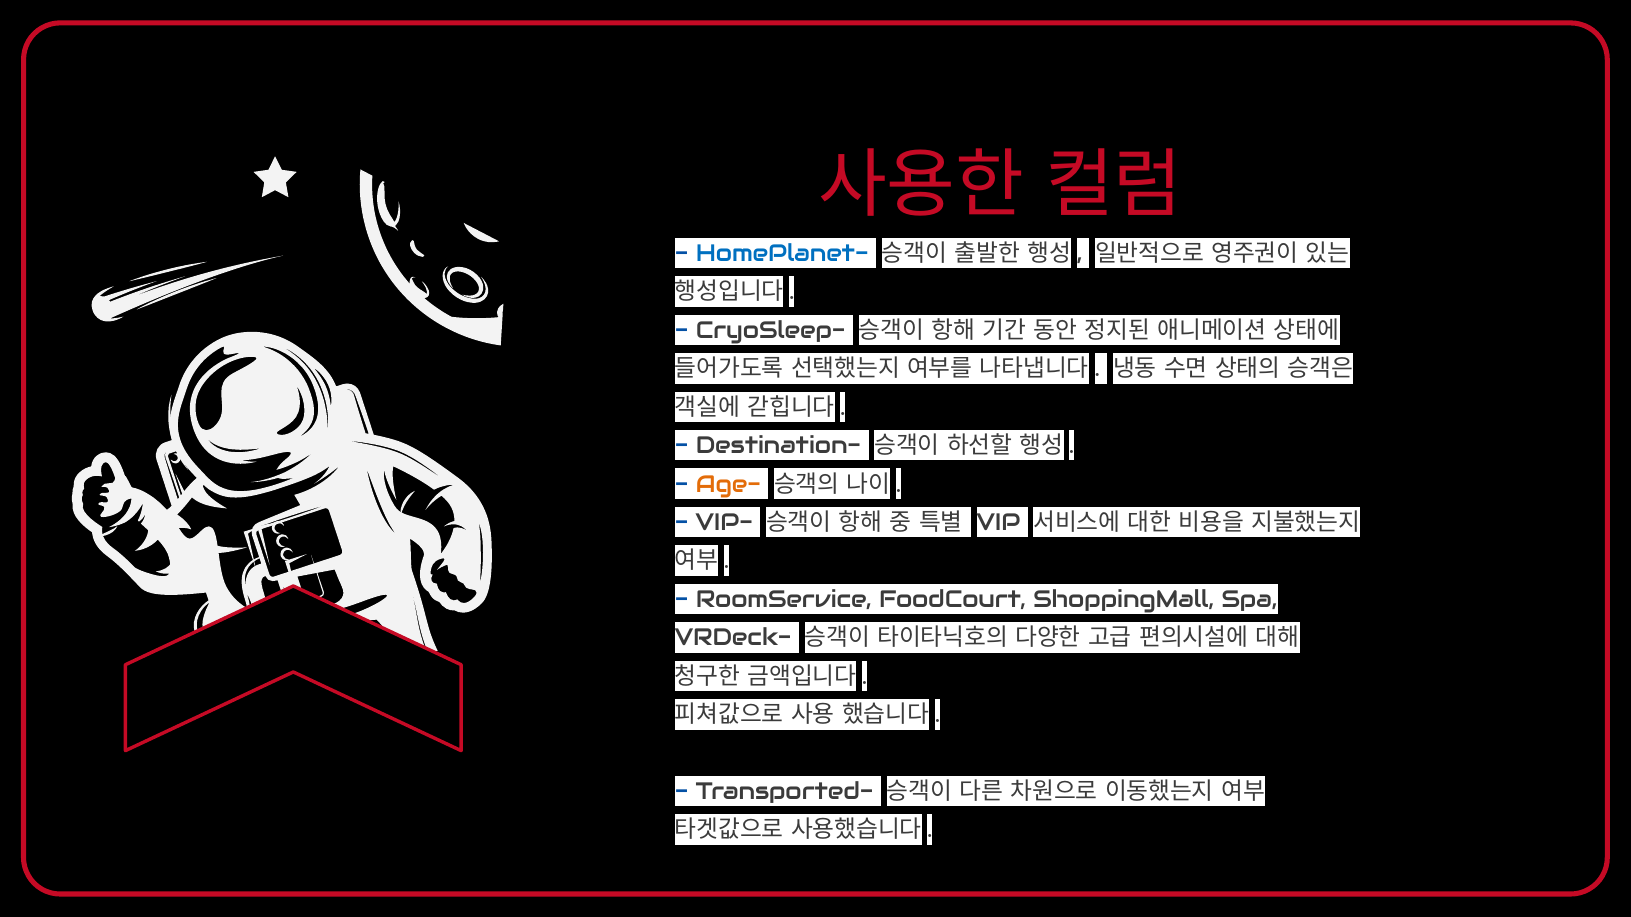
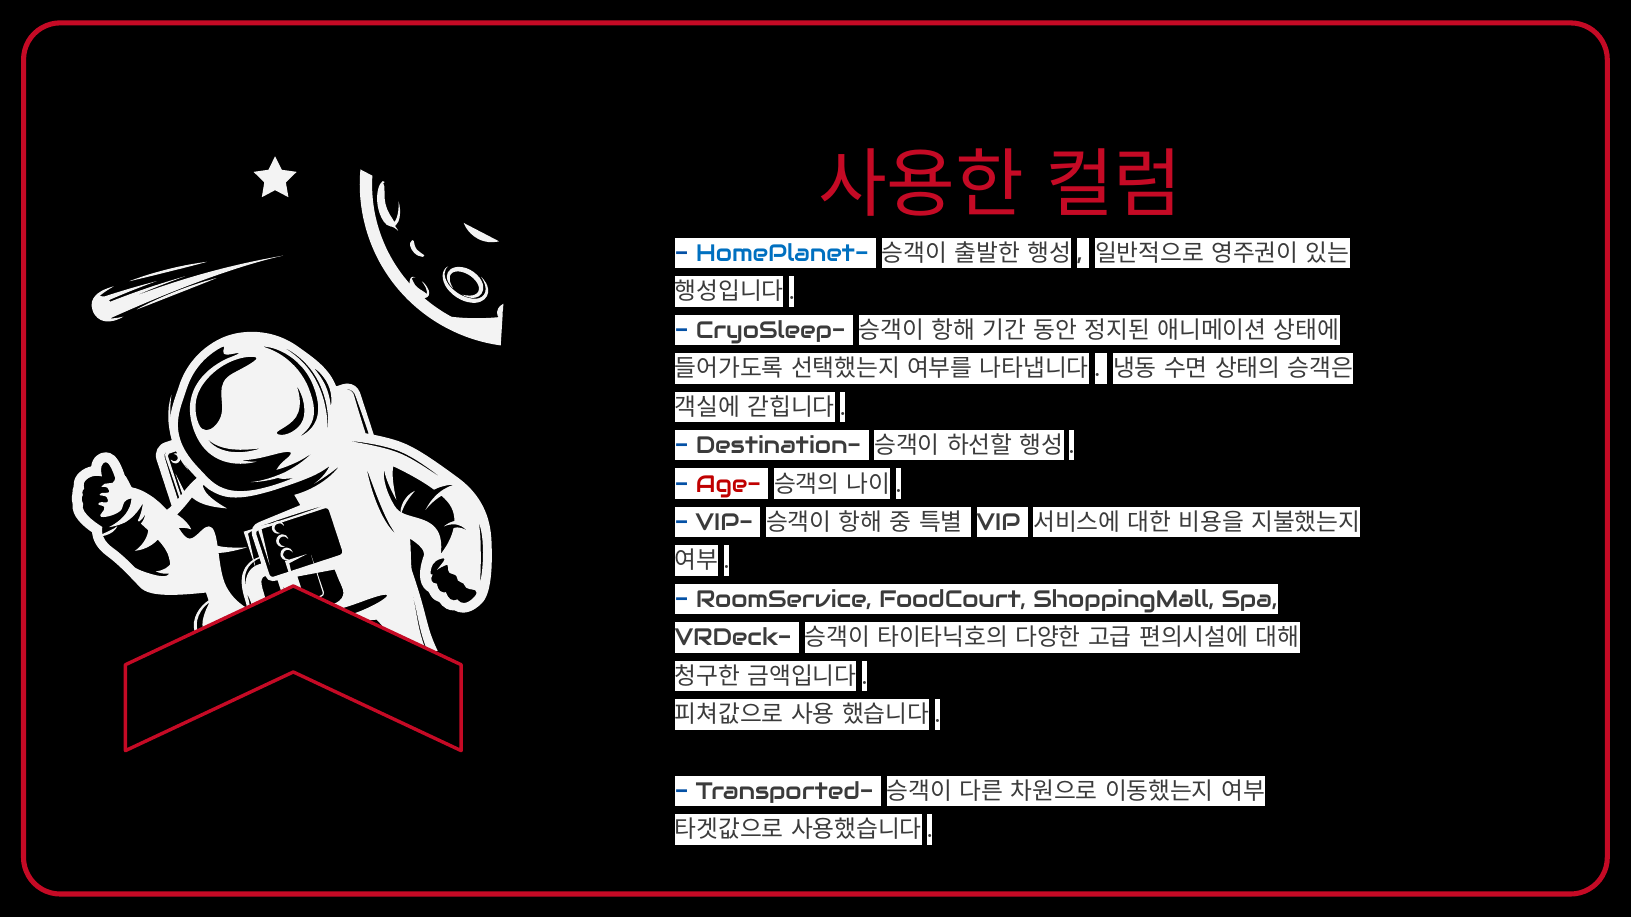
Age- colour: orange -> red
